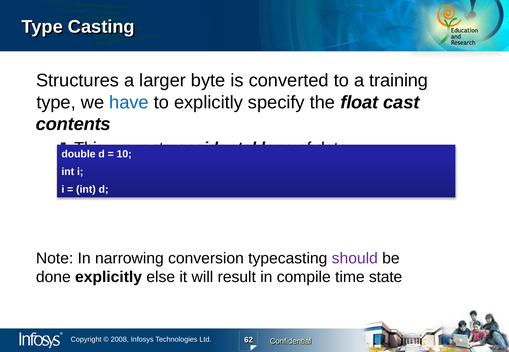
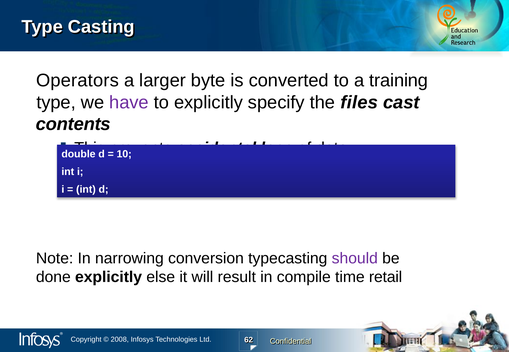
Structures: Structures -> Operators
have colour: blue -> purple
float: float -> files
state: state -> retail
